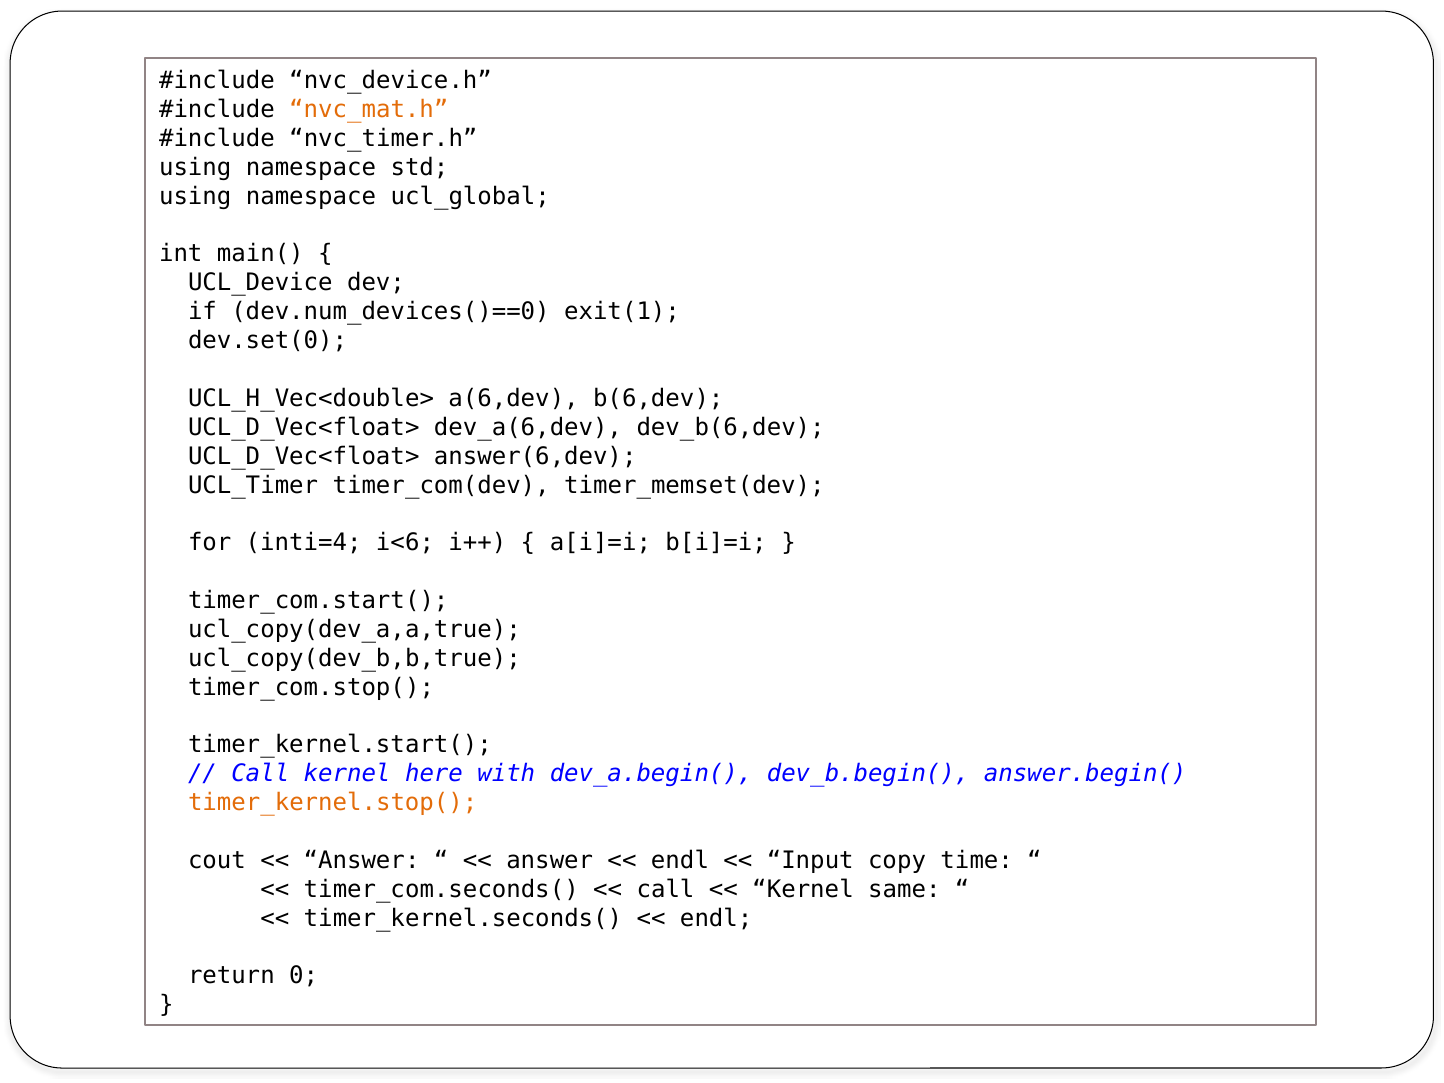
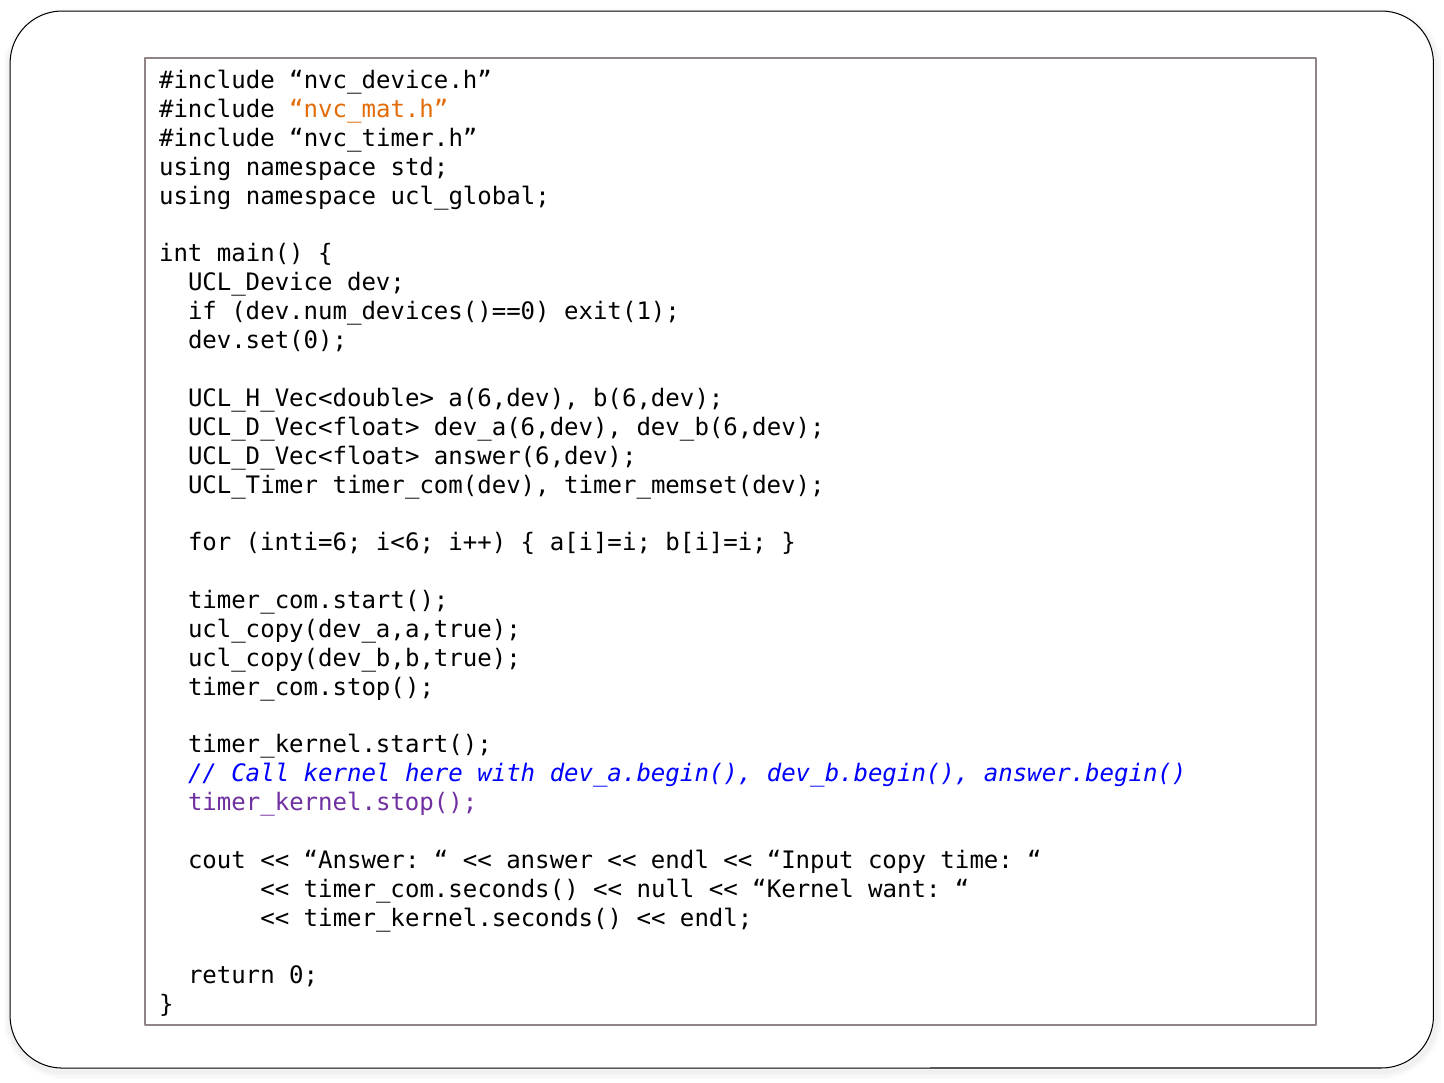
inti=4: inti=4 -> inti=6
timer_kernel.stop( colour: orange -> purple
call at (666, 889): call -> null
same: same -> want
